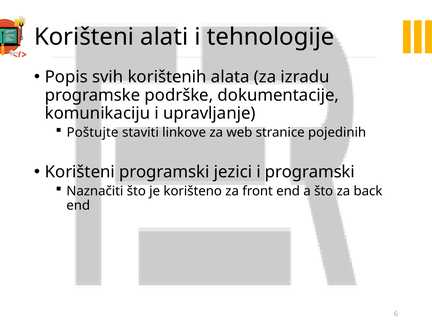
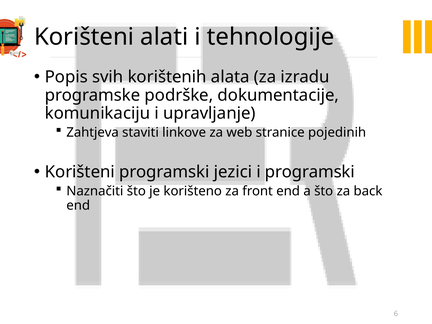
Poštujte: Poštujte -> Zahtjeva
